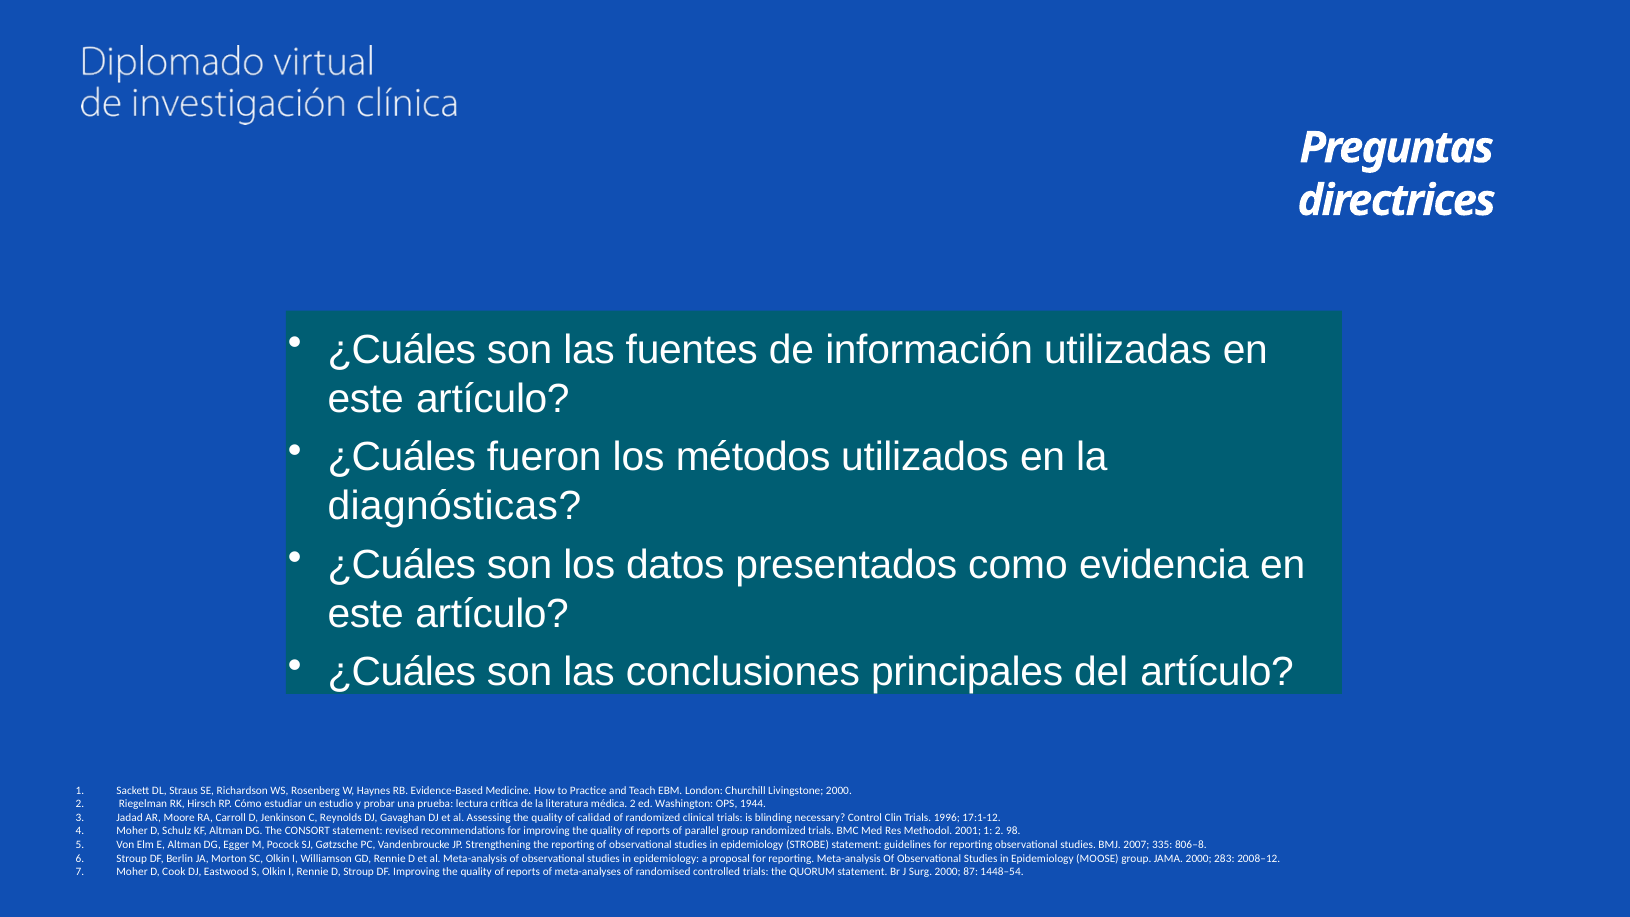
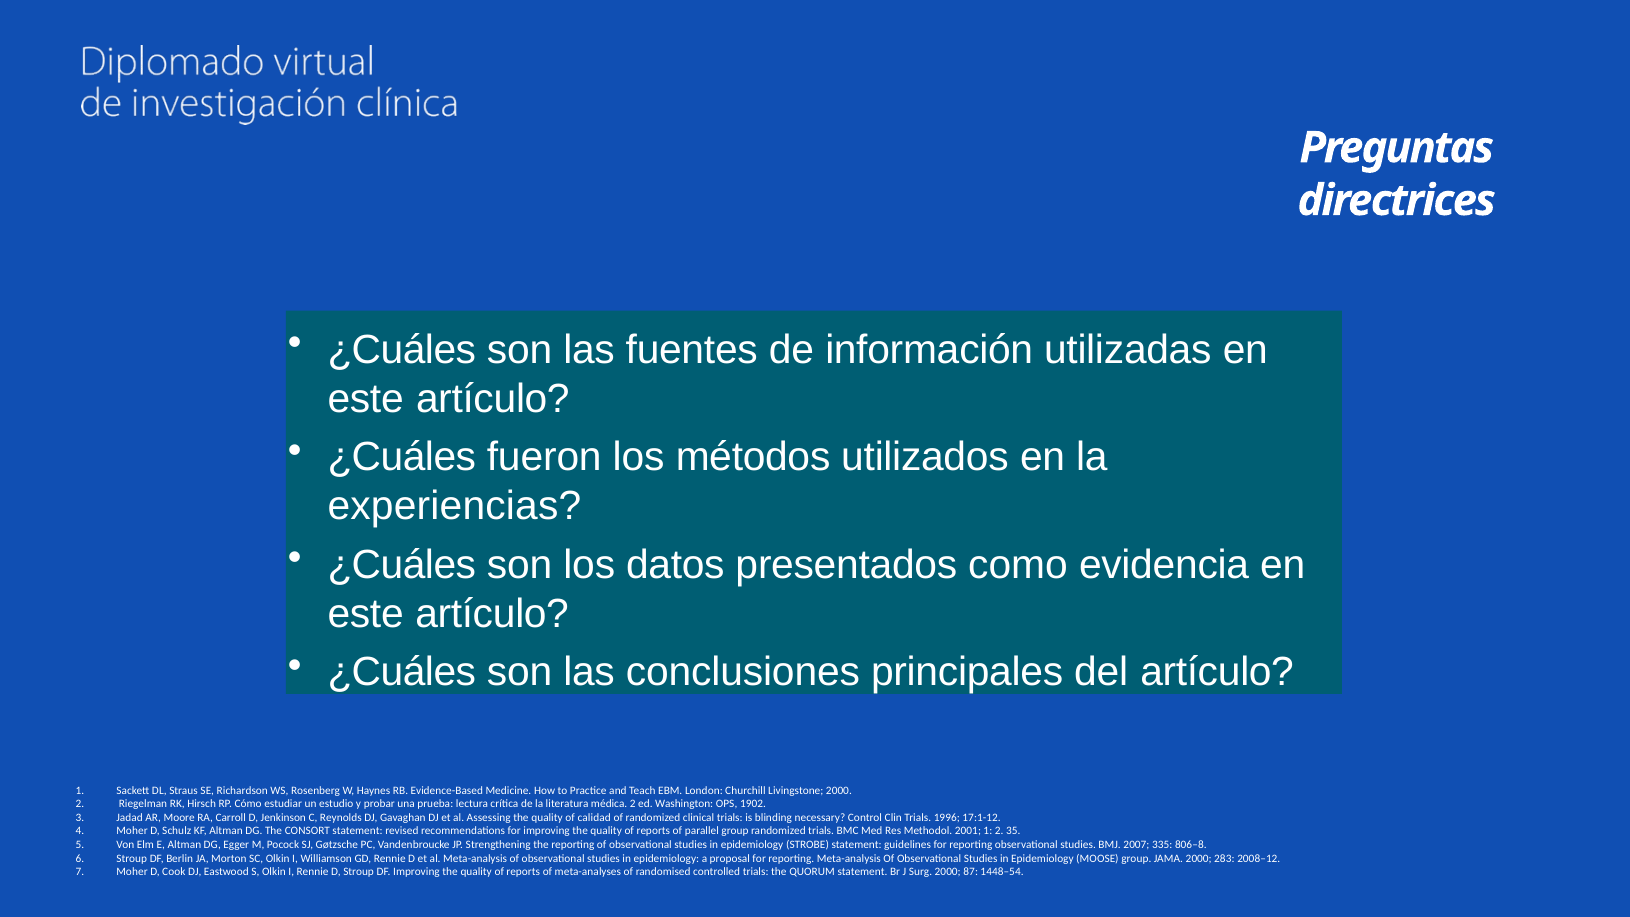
diagnósticas: diagnósticas -> experiencias
1944: 1944 -> 1902
98: 98 -> 35
